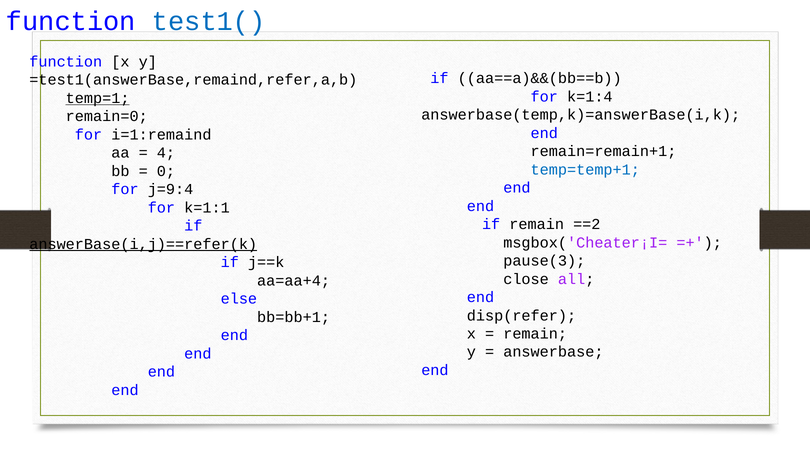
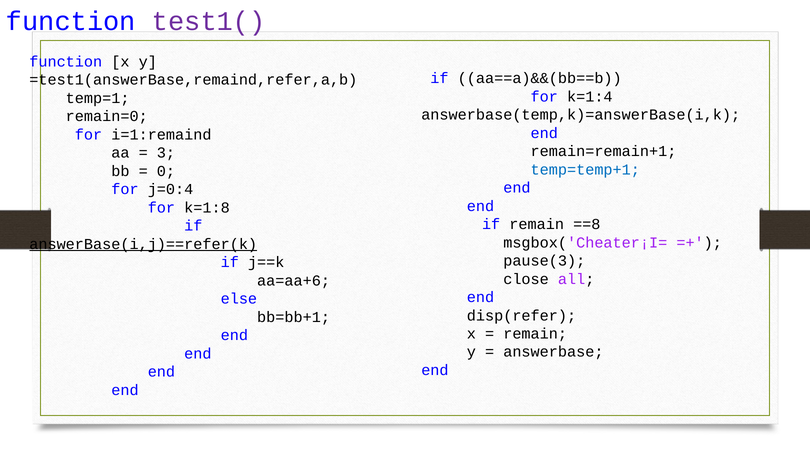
test1( colour: blue -> purple
temp=1 underline: present -> none
4: 4 -> 3
j=9:4: j=9:4 -> j=0:4
k=1:1: k=1:1 -> k=1:8
==2: ==2 -> ==8
aa=aa+4: aa=aa+4 -> aa=aa+6
